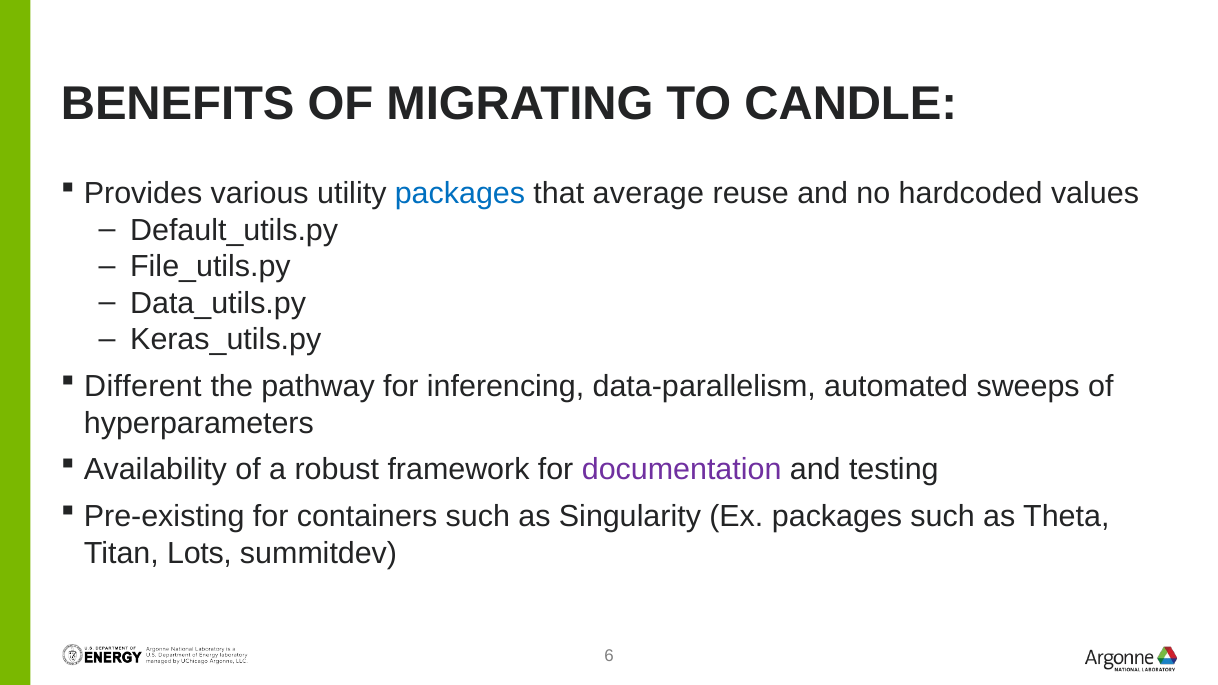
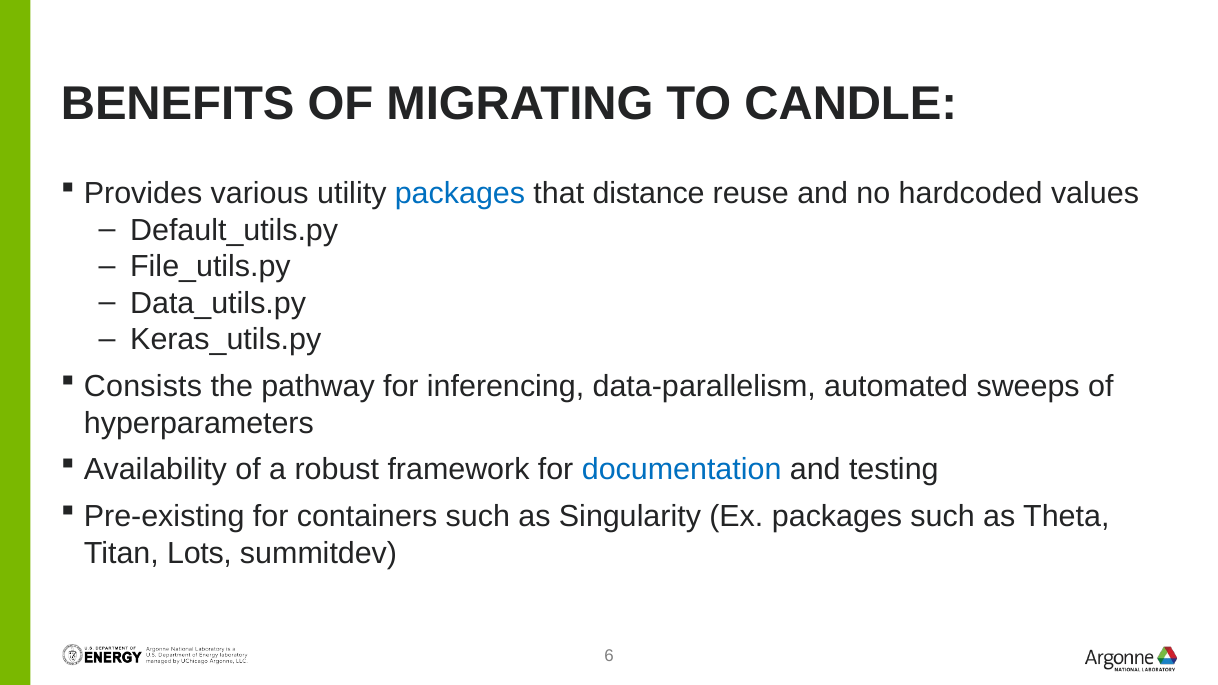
average: average -> distance
Different: Different -> Consists
documentation colour: purple -> blue
